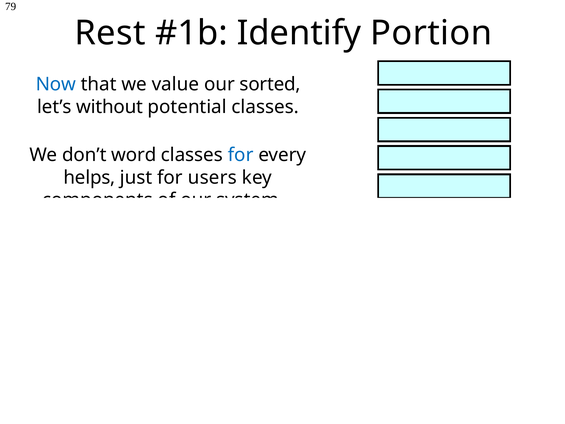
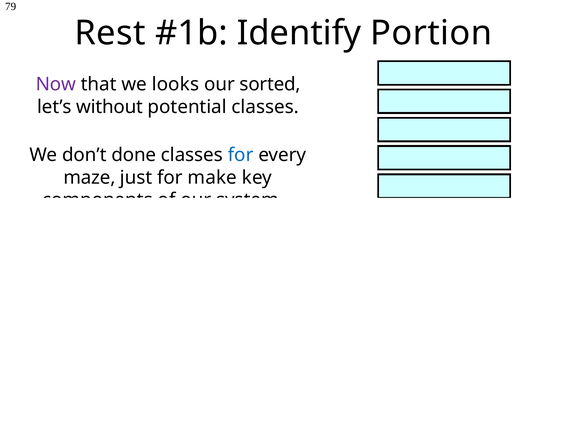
Now colour: blue -> purple
value: value -> looks
word: word -> done
helps: helps -> maze
for users: users -> make
